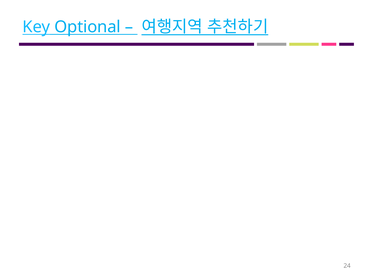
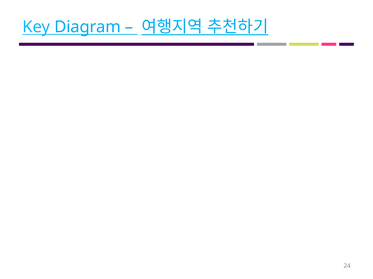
Optional: Optional -> Diagram
